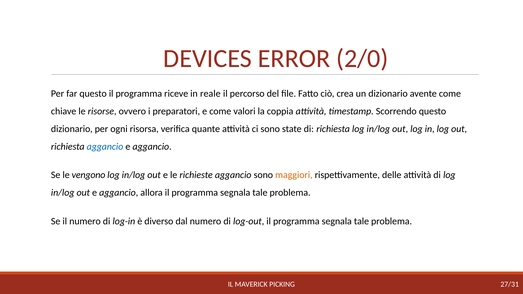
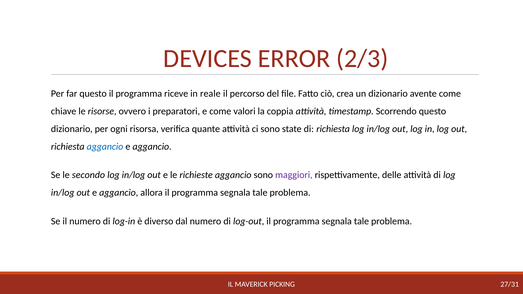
2/0: 2/0 -> 2/3
vengono: vengono -> secondo
maggiori colour: orange -> purple
